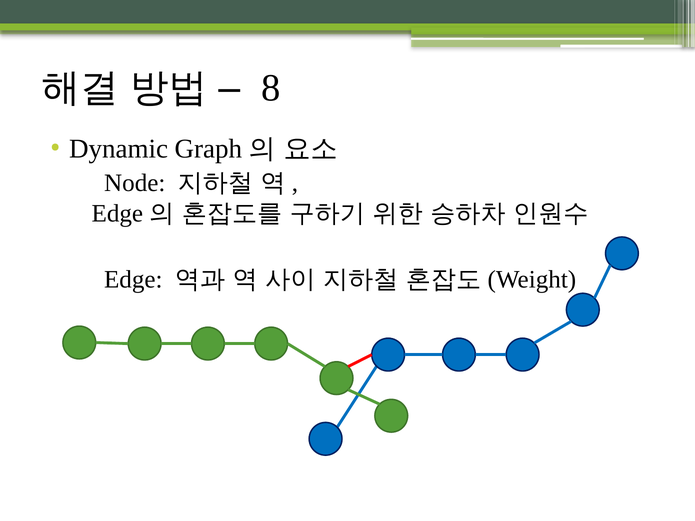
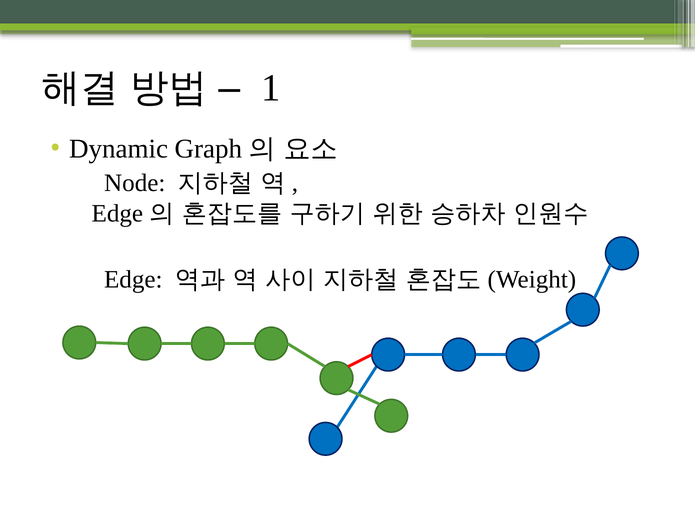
8: 8 -> 1
